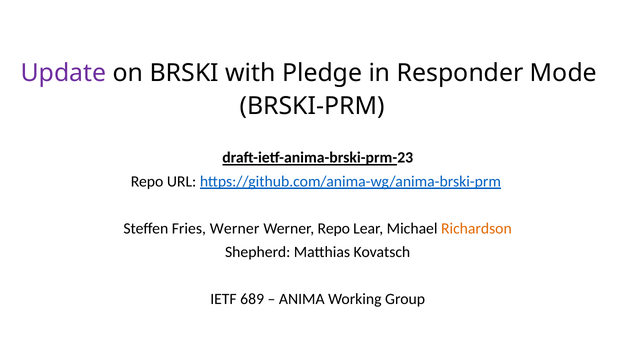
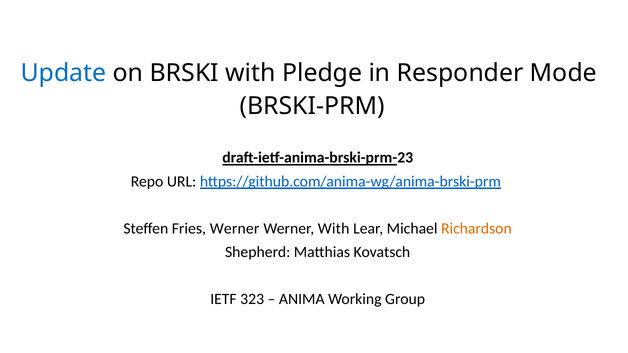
Update colour: purple -> blue
Werner Repo: Repo -> With
689: 689 -> 323
